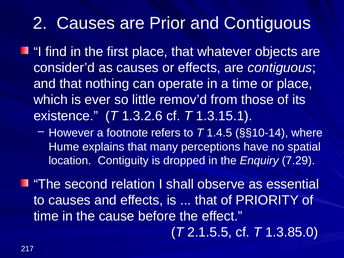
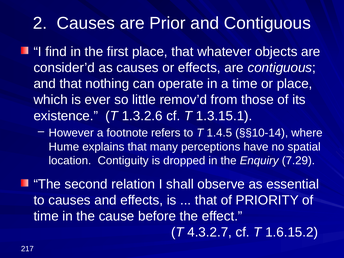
2.1.5.5: 2.1.5.5 -> 4.3.2.7
1.3.85.0: 1.3.85.0 -> 1.6.15.2
